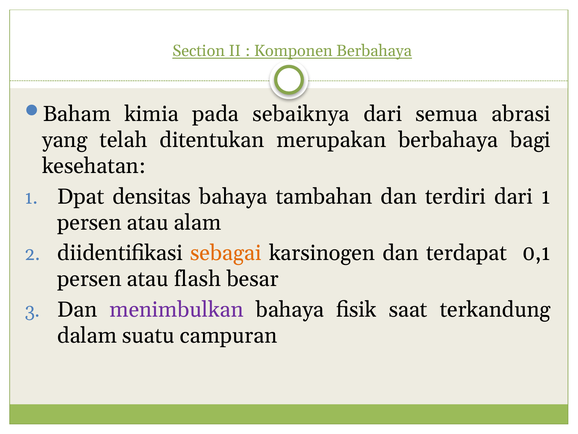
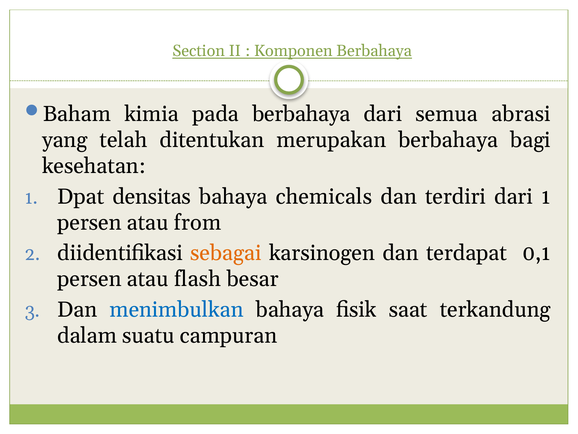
pada sebaiknya: sebaiknya -> berbahaya
tambahan: tambahan -> chemicals
alam: alam -> from
menimbulkan colour: purple -> blue
